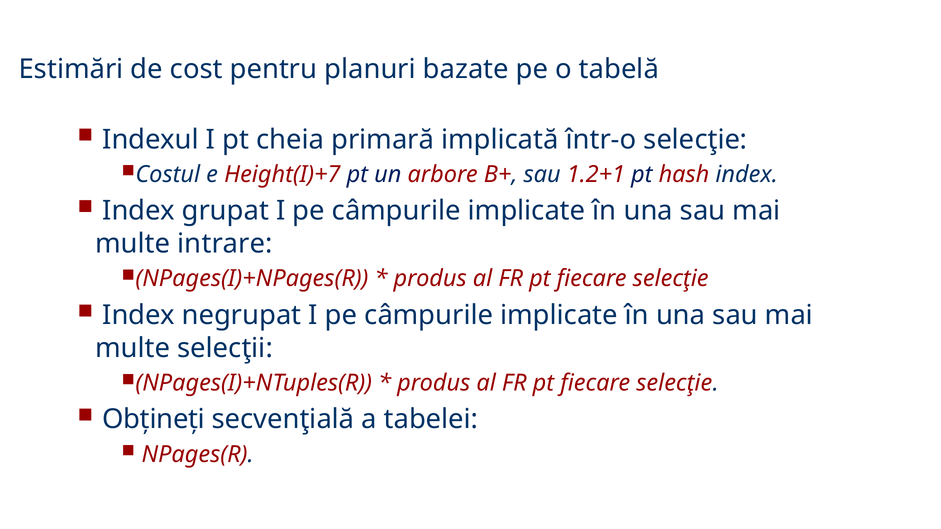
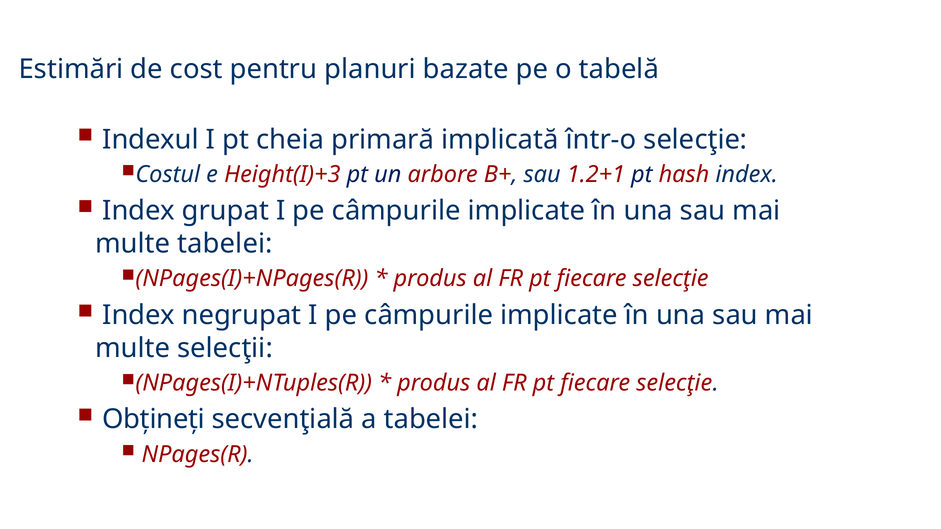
Height(I)+7: Height(I)+7 -> Height(I)+3
multe intrare: intrare -> tabelei
